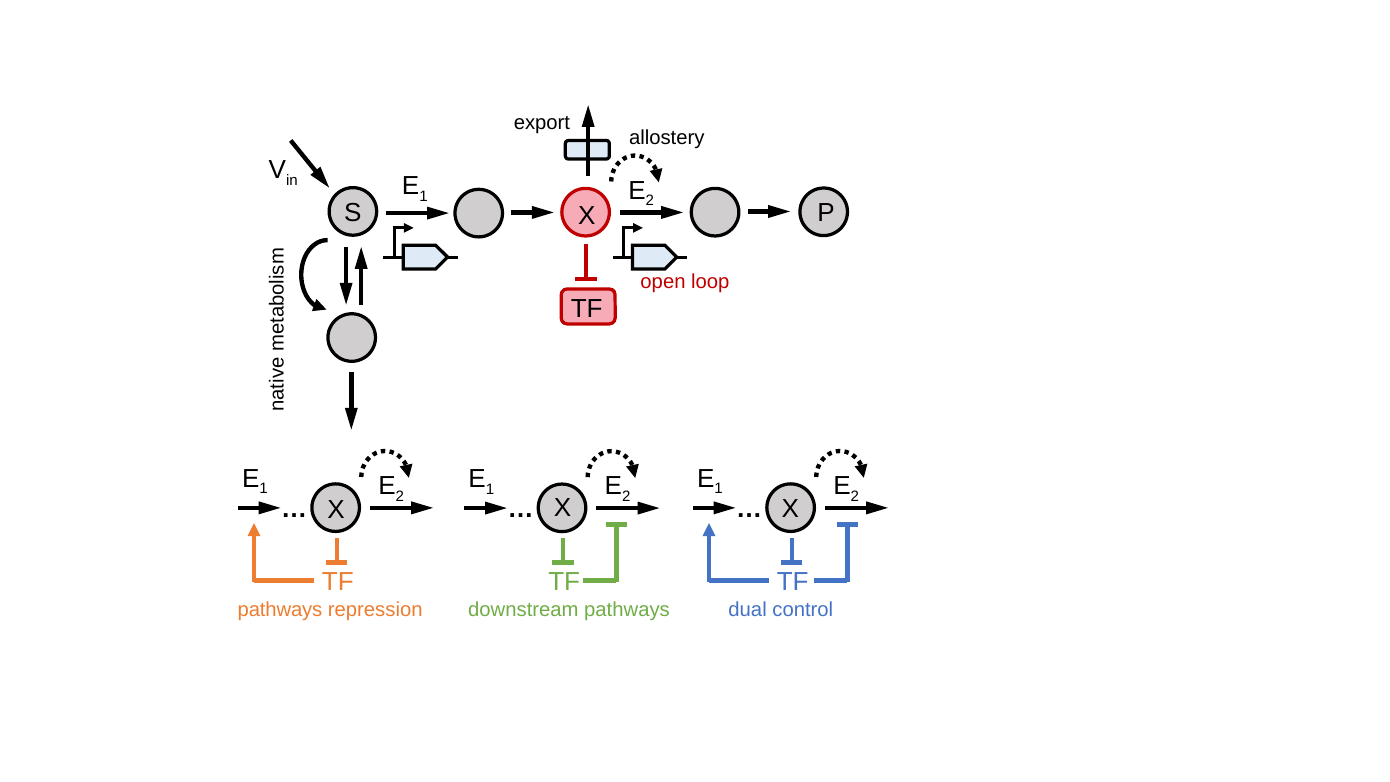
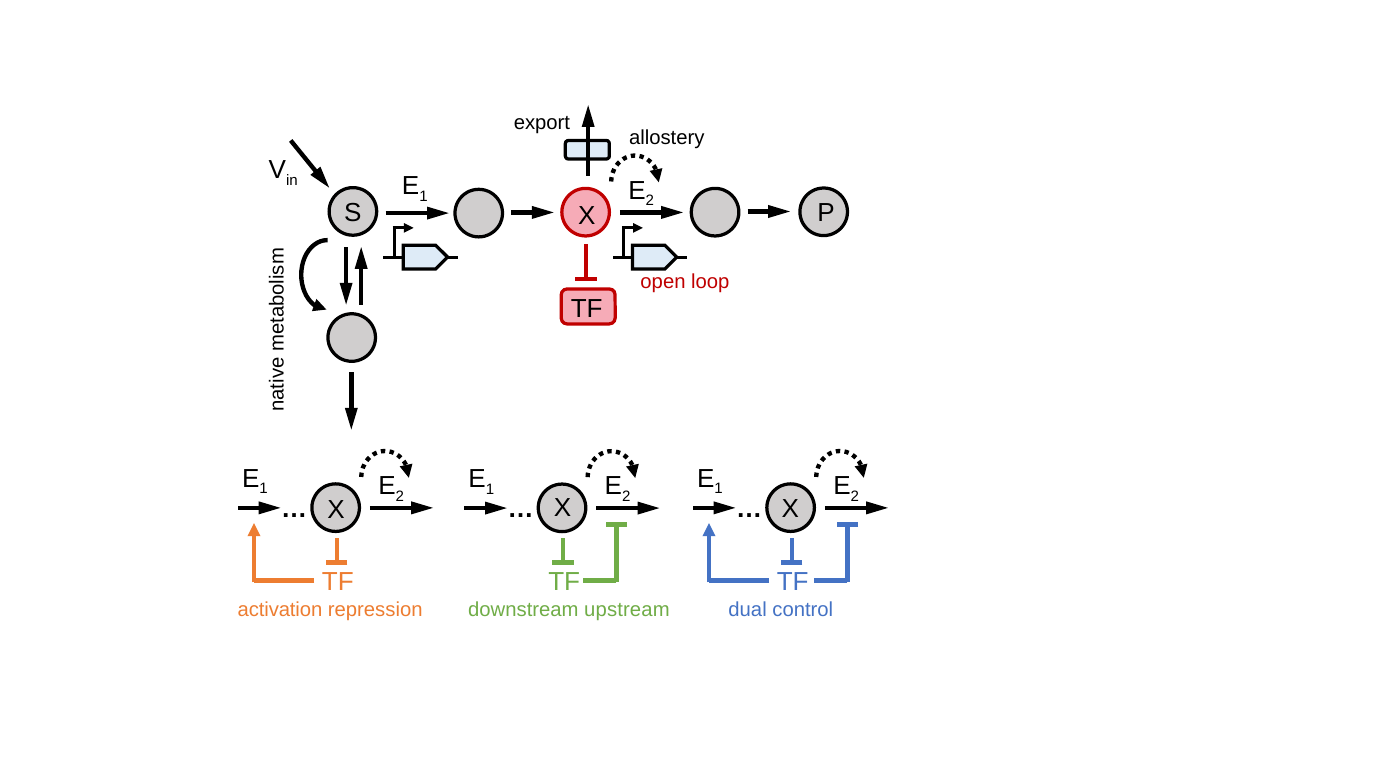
pathways at (280, 609): pathways -> activation
downstream pathways: pathways -> upstream
